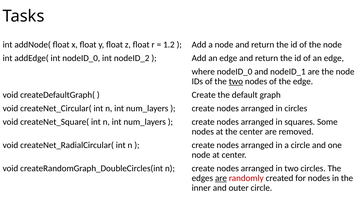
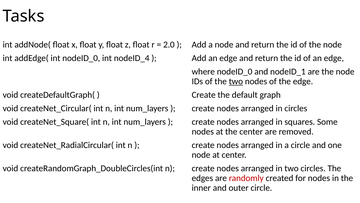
1.2: 1.2 -> 2.0
nodeID_2: nodeID_2 -> nodeID_4
are at (221, 178) underline: present -> none
